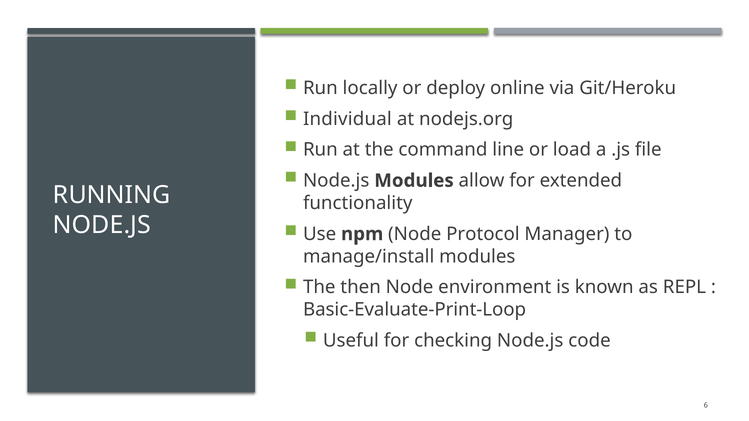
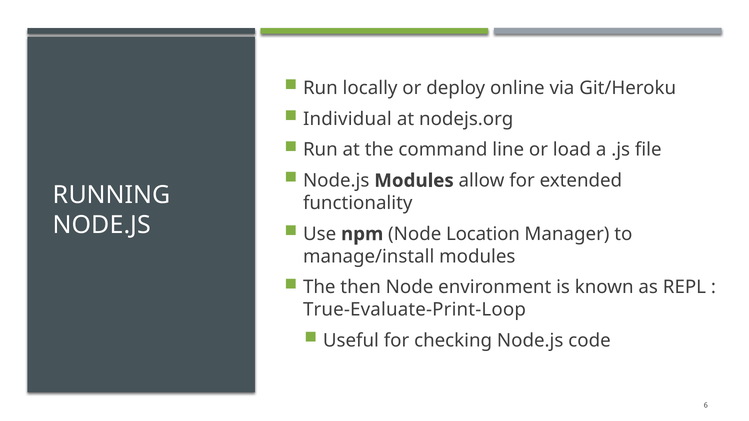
Protocol: Protocol -> Location
Basic-Evaluate-Print-Loop: Basic-Evaluate-Print-Loop -> True-Evaluate-Print-Loop
